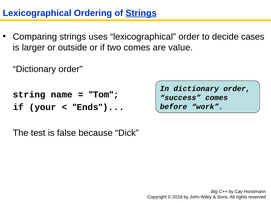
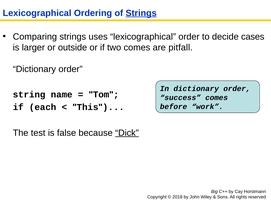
value: value -> pitfall
your: your -> each
Ends: Ends -> This
Dick underline: none -> present
